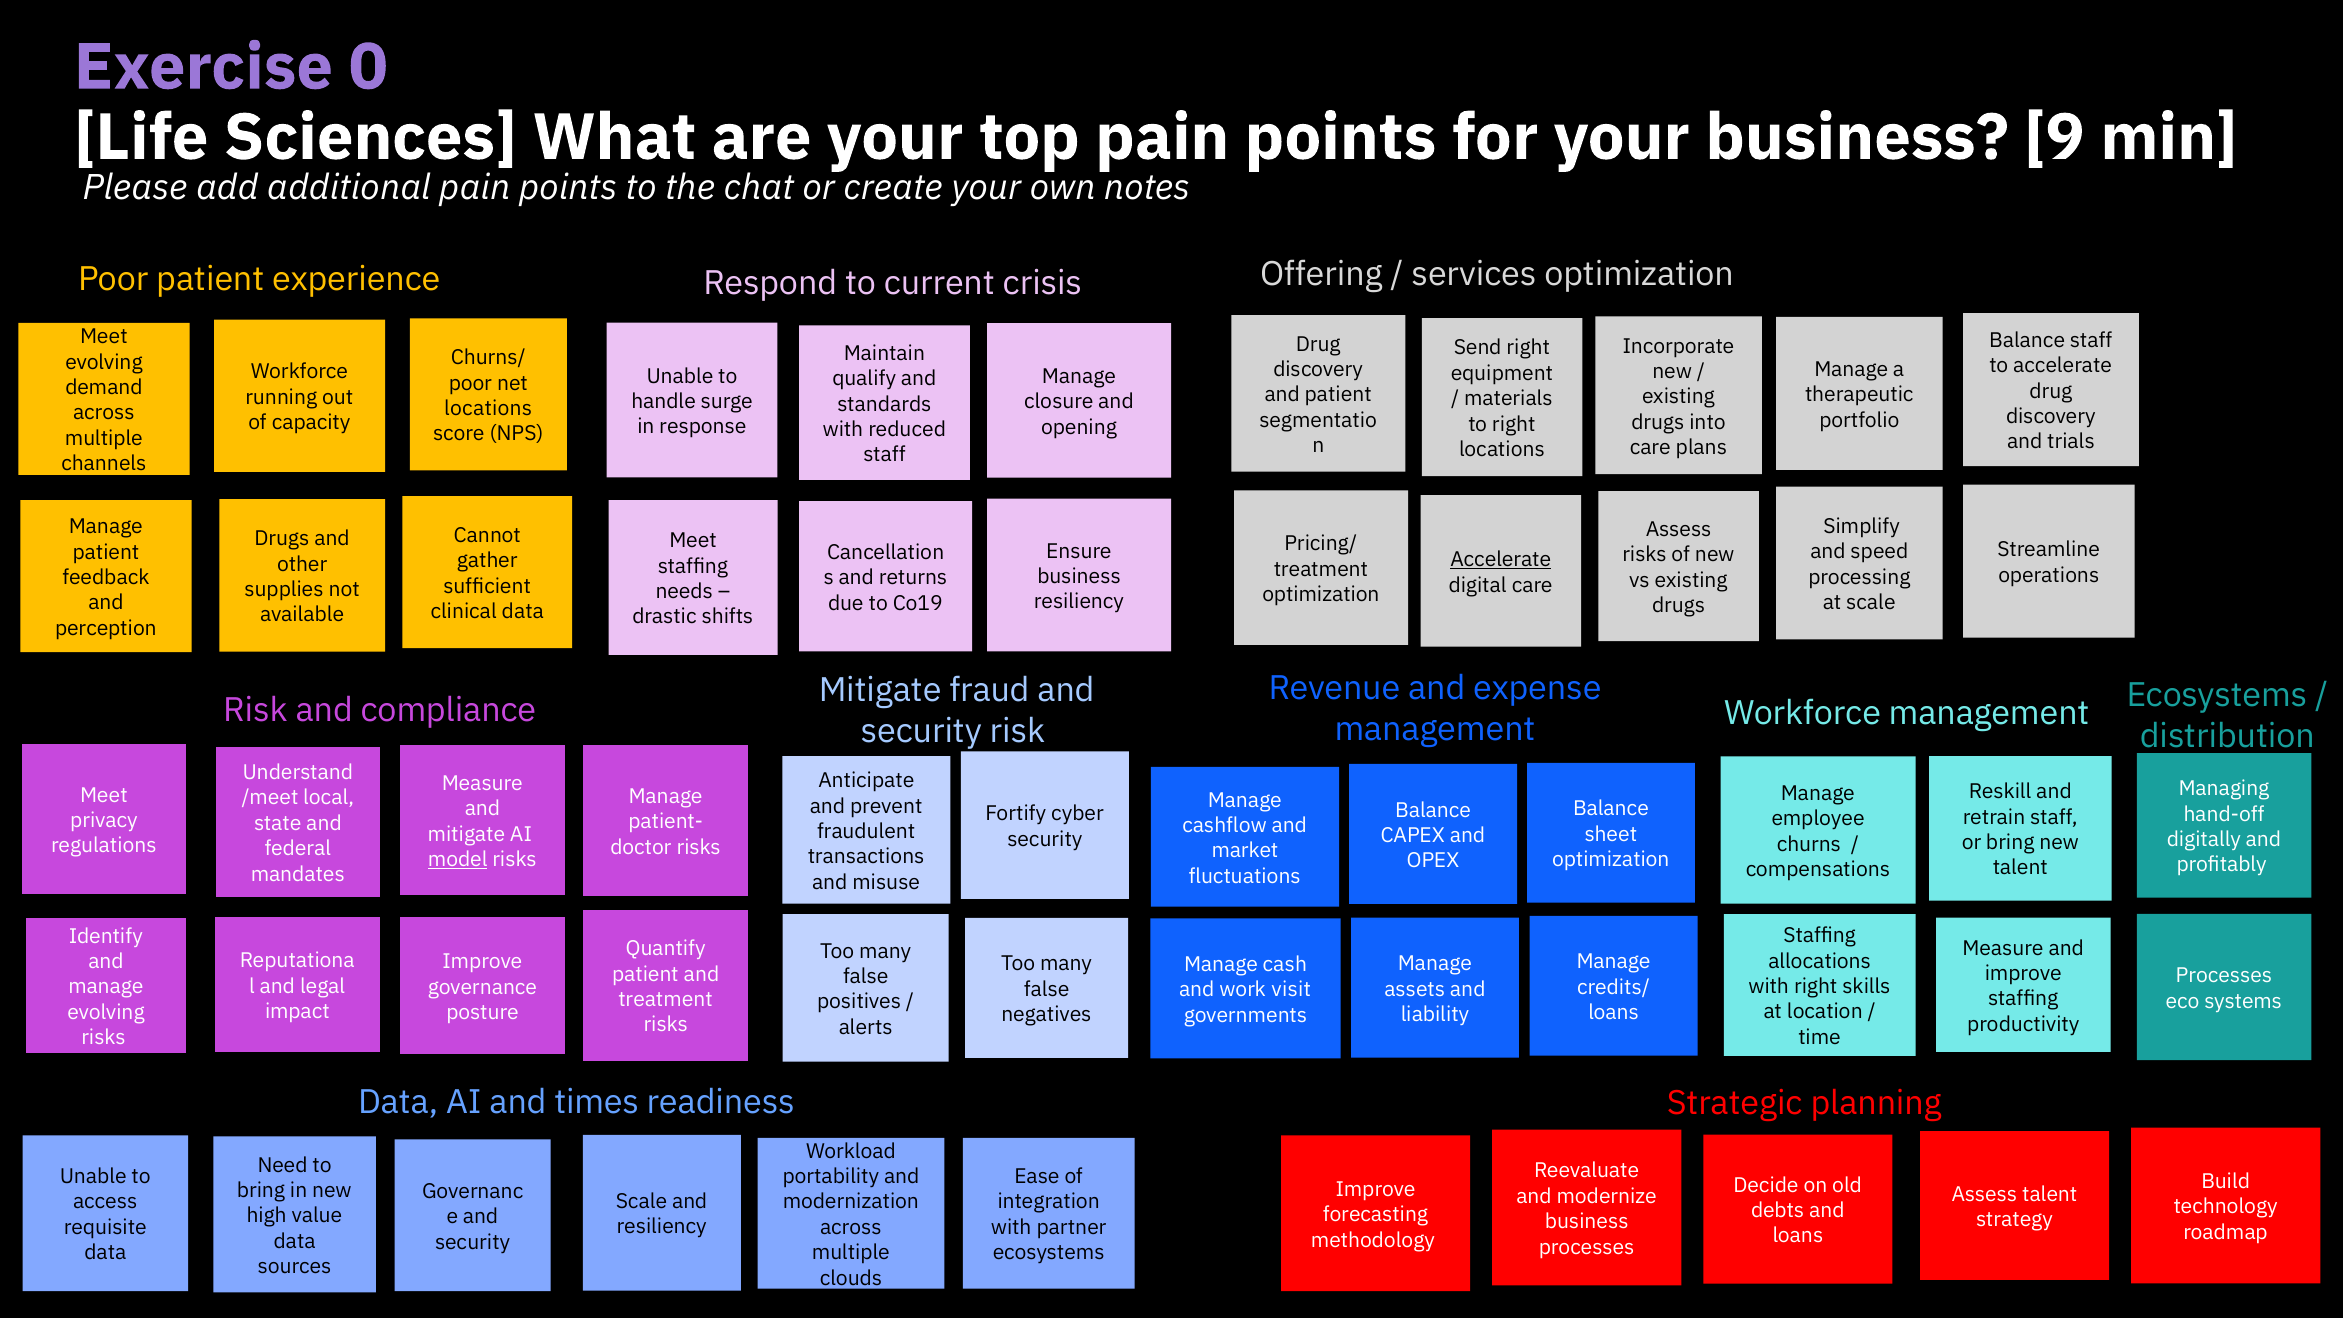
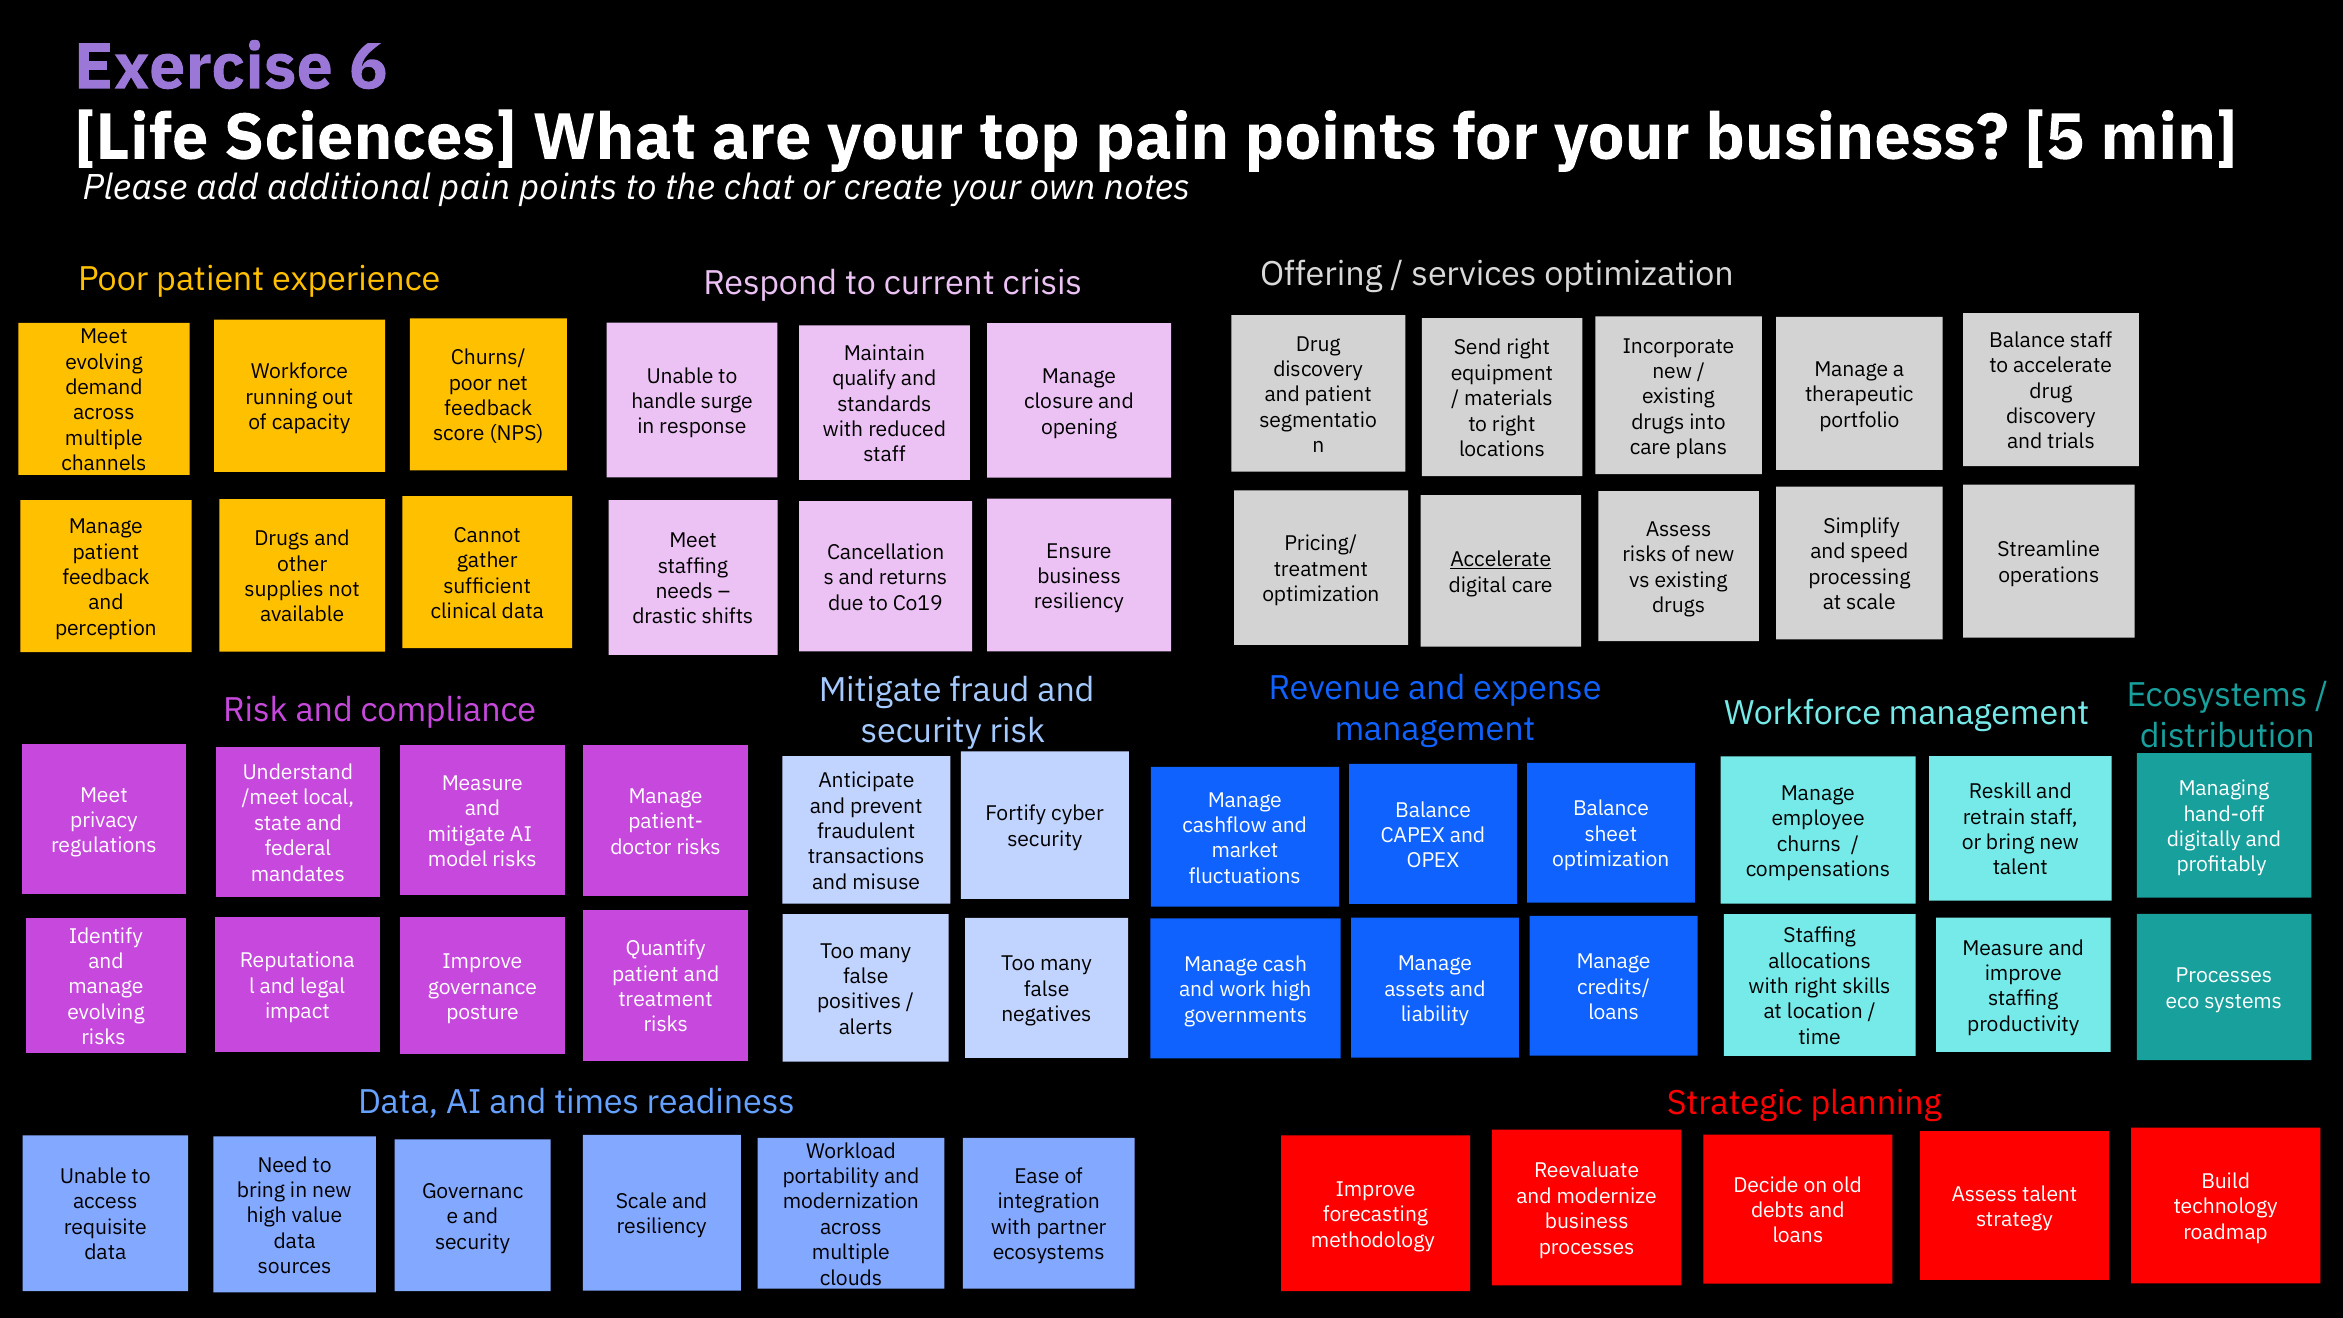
0: 0 -> 6
9: 9 -> 5
locations at (488, 409): locations -> feedback
model underline: present -> none
work visit: visit -> high
